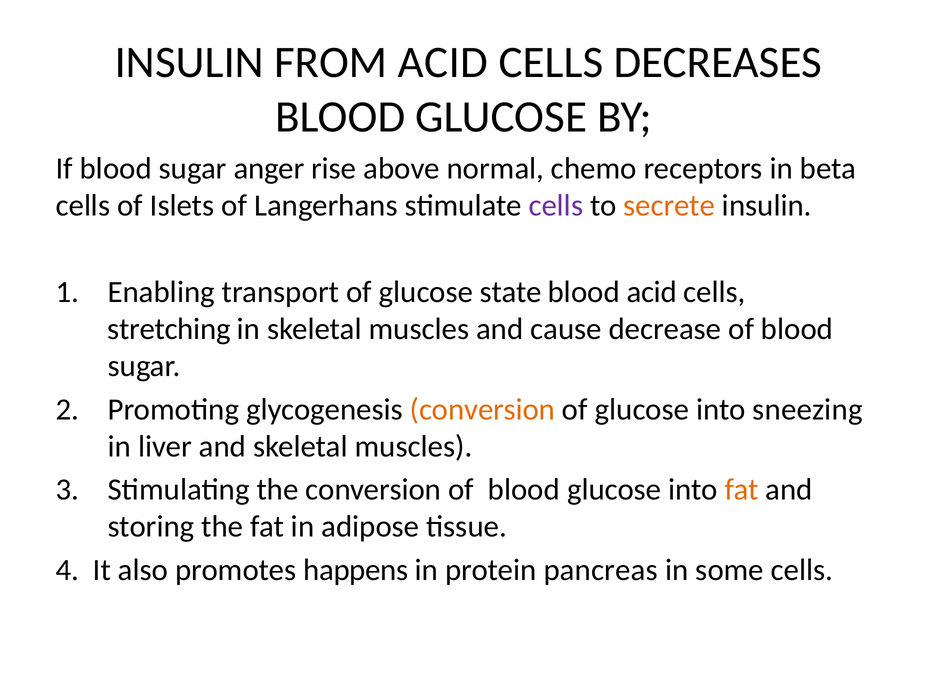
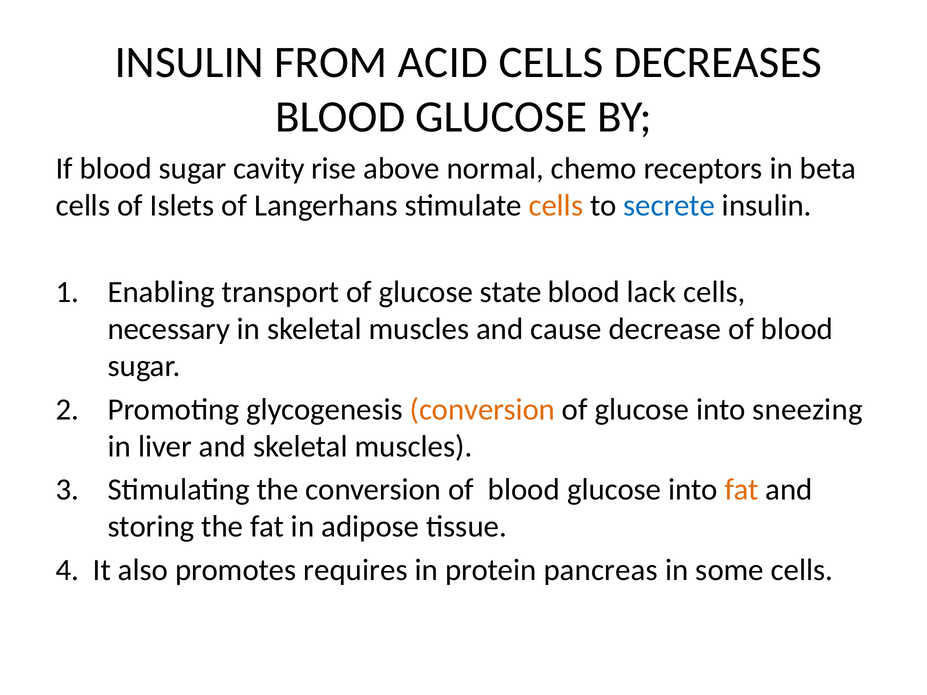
anger: anger -> cavity
cells at (556, 206) colour: purple -> orange
secrete colour: orange -> blue
blood acid: acid -> lack
stretching: stretching -> necessary
happens: happens -> requires
